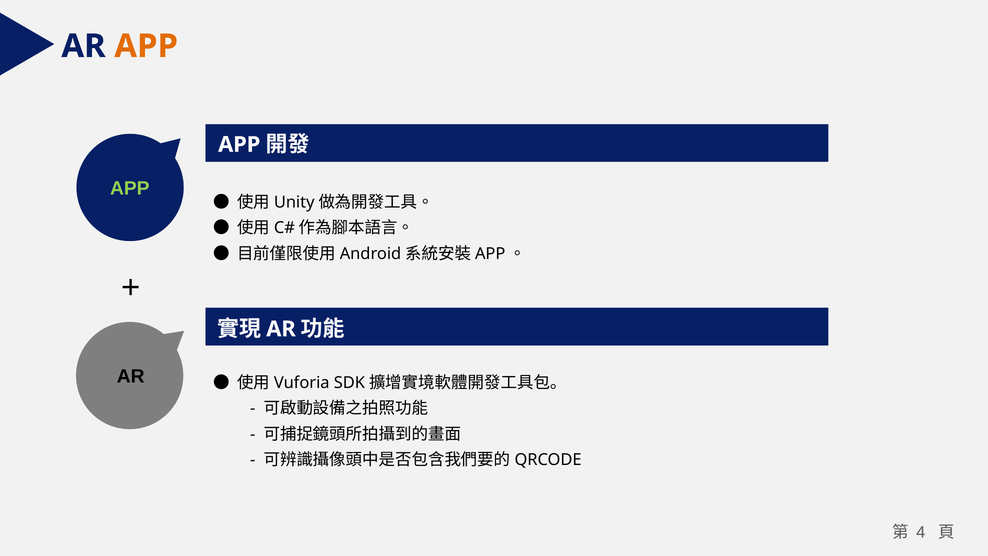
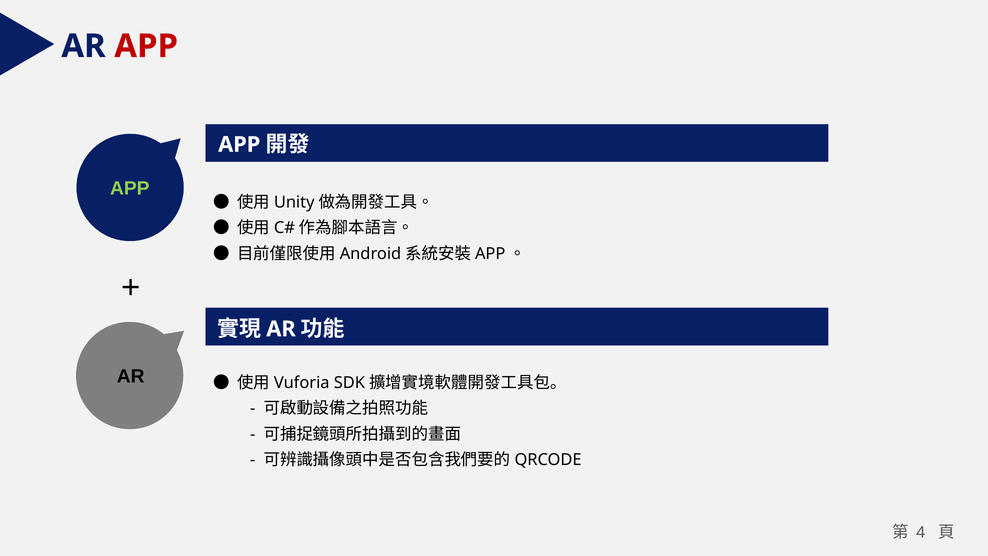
APP at (146, 46) colour: orange -> red
